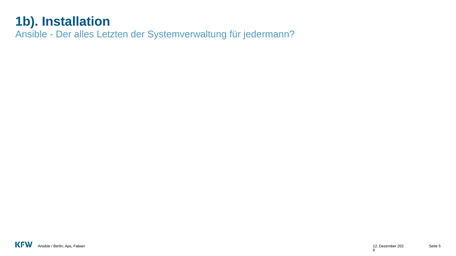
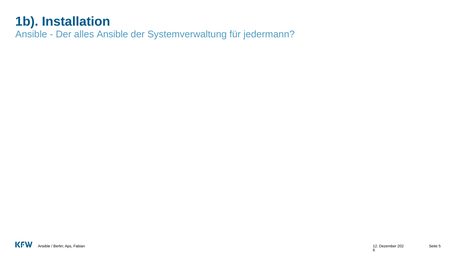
alles Letzten: Letzten -> Ansible
